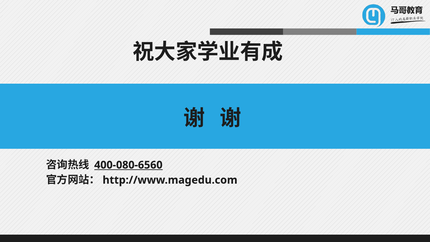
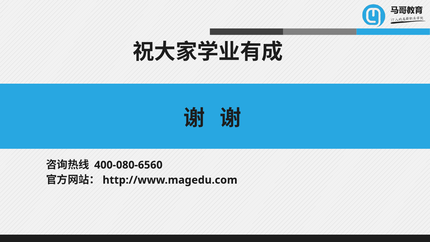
400-080-6560 underline: present -> none
